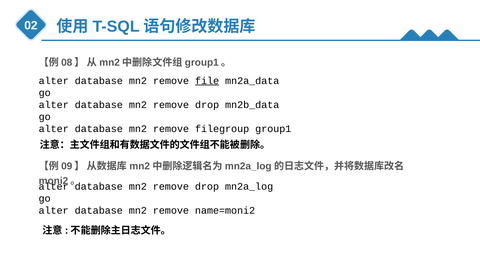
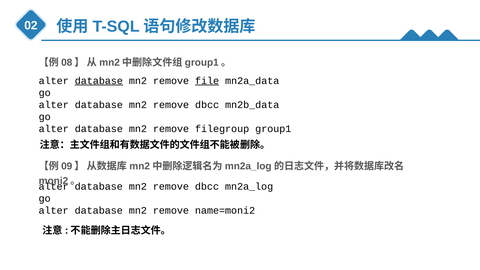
database at (99, 81) underline: none -> present
drop at (207, 105): drop -> dbcc
drop at (207, 187): drop -> dbcc
